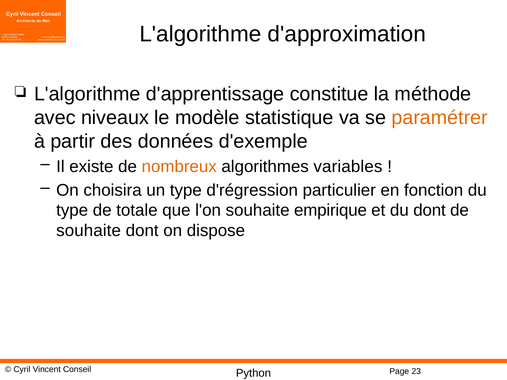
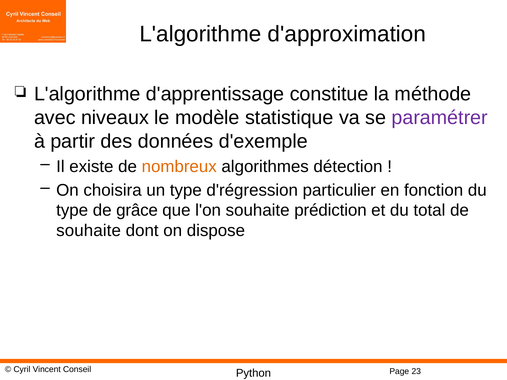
paramétrer colour: orange -> purple
variables: variables -> détection
totale: totale -> grâce
empirique: empirique -> prédiction
du dont: dont -> total
